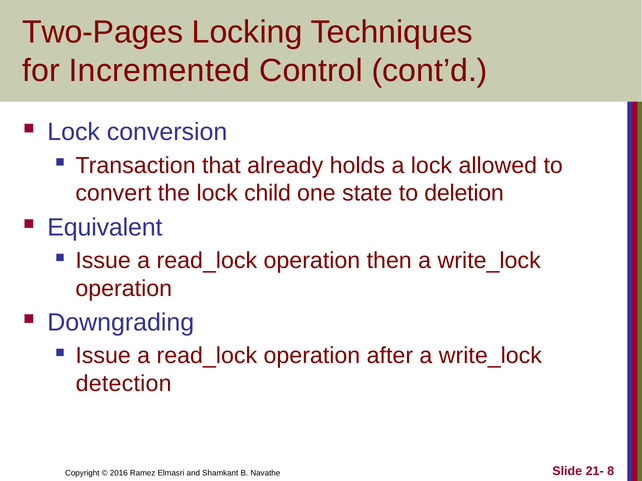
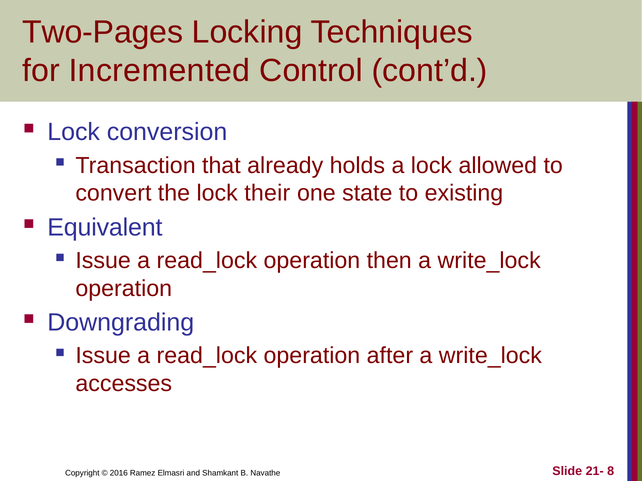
child: child -> their
deletion: deletion -> existing
detection: detection -> accesses
